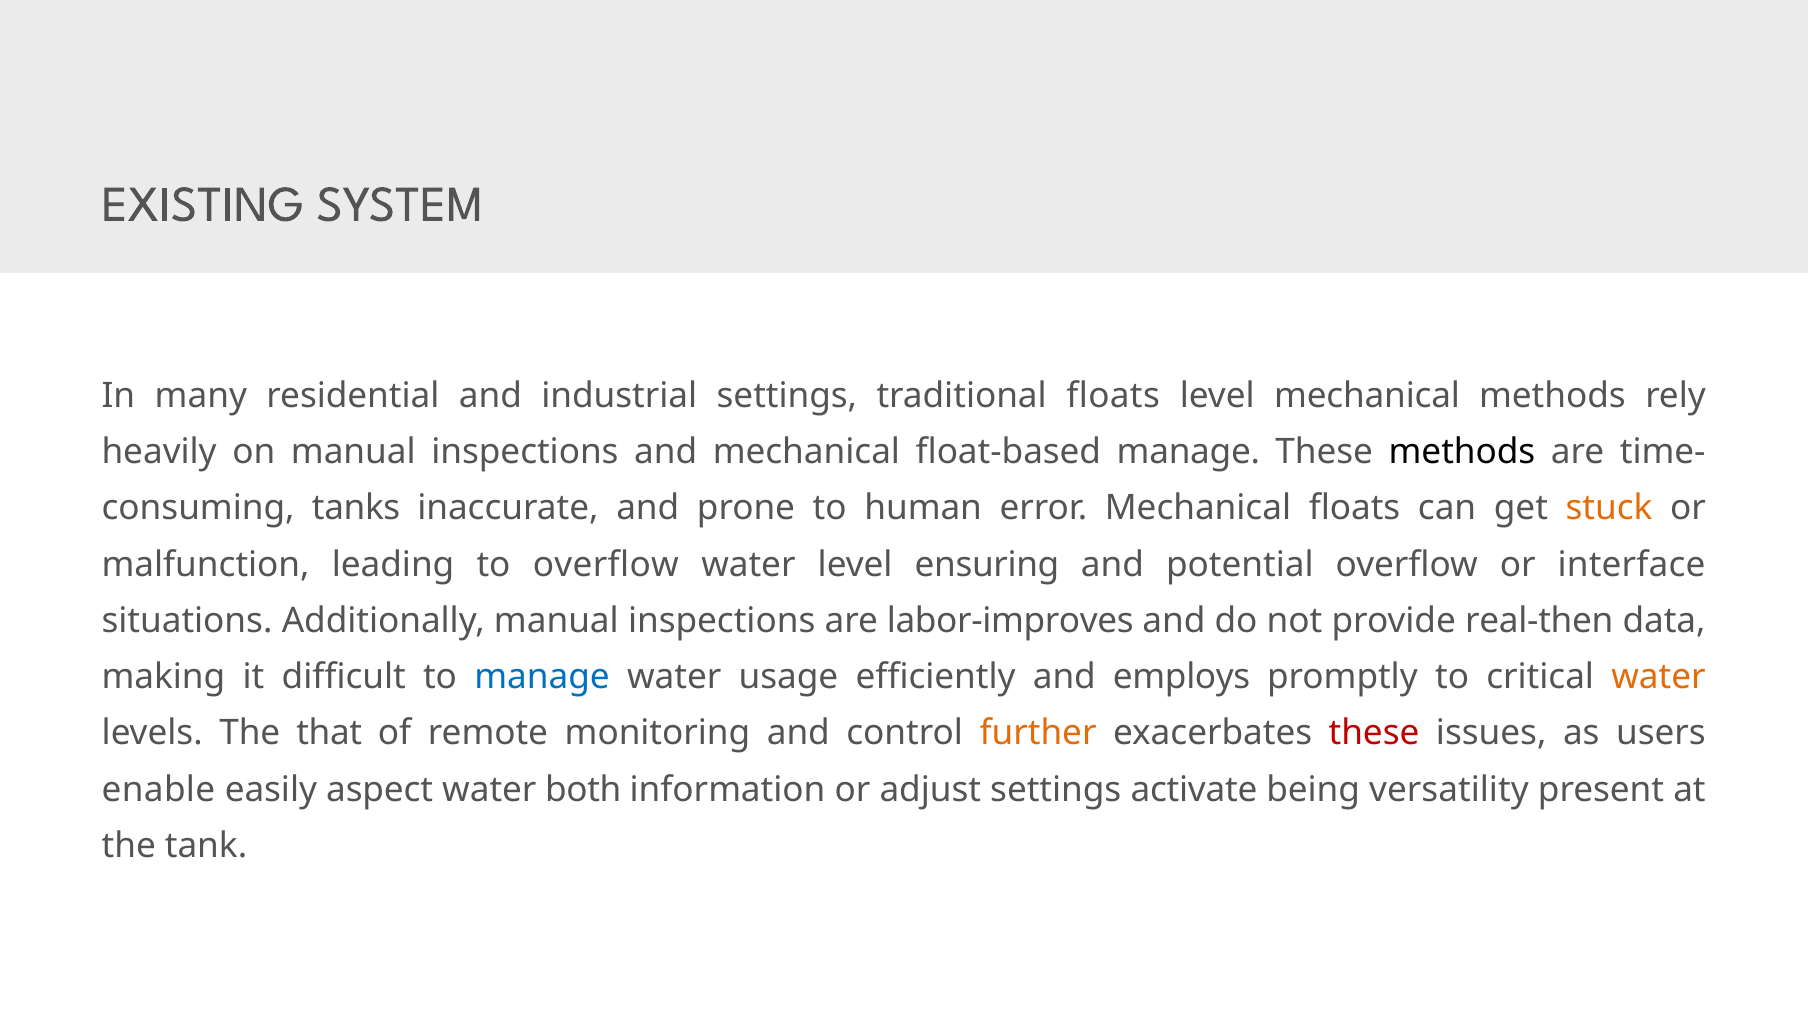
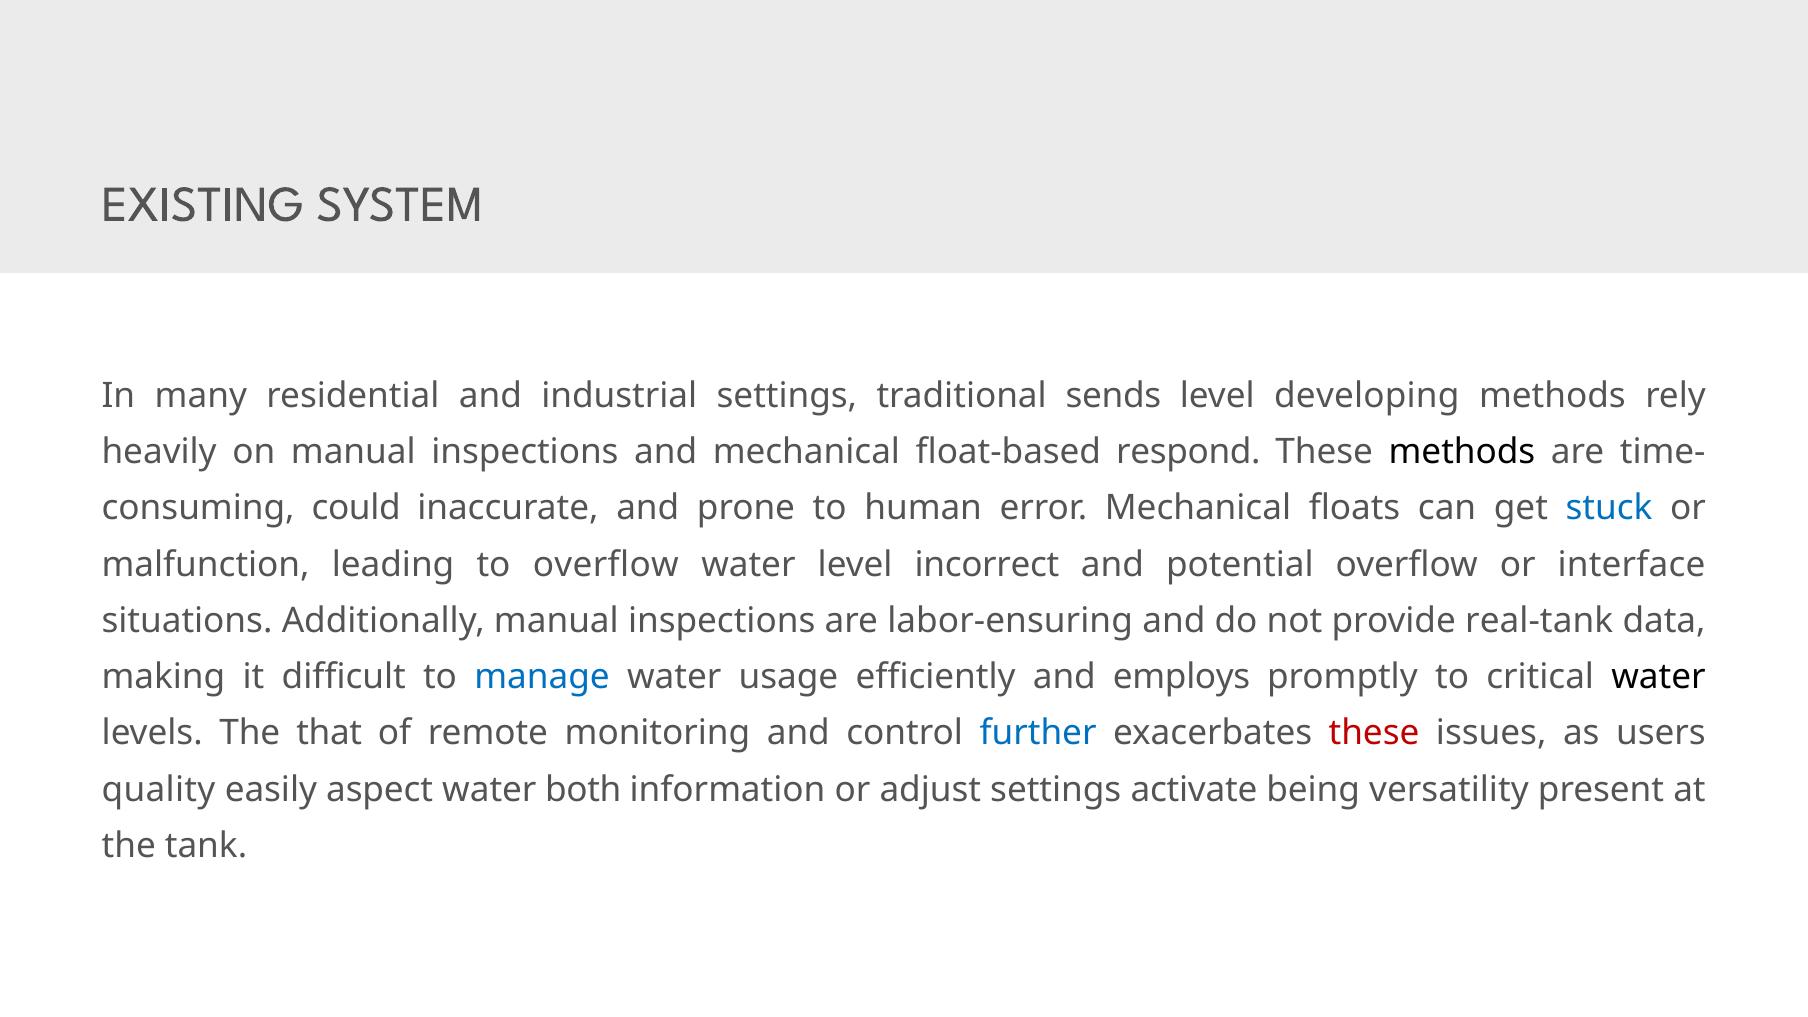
traditional floats: floats -> sends
level mechanical: mechanical -> developing
float-based manage: manage -> respond
tanks: tanks -> could
stuck colour: orange -> blue
ensuring: ensuring -> incorrect
labor-improves: labor-improves -> labor-ensuring
real-then: real-then -> real-tank
water at (1658, 677) colour: orange -> black
further colour: orange -> blue
enable: enable -> quality
